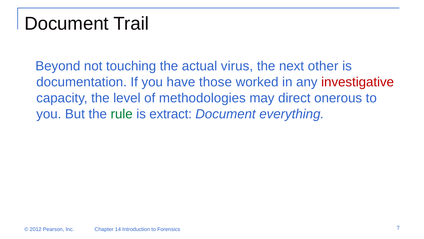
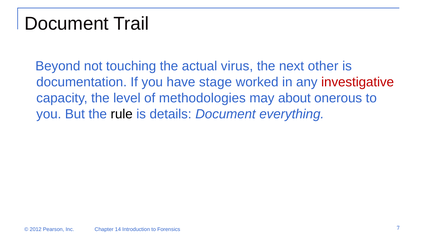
those: those -> stage
direct: direct -> about
rule colour: green -> black
extract: extract -> details
